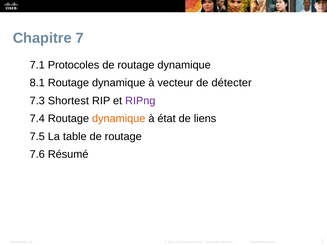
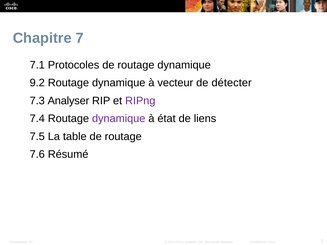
8.1: 8.1 -> 9.2
Shortest: Shortest -> Analyser
dynamique at (119, 119) colour: orange -> purple
